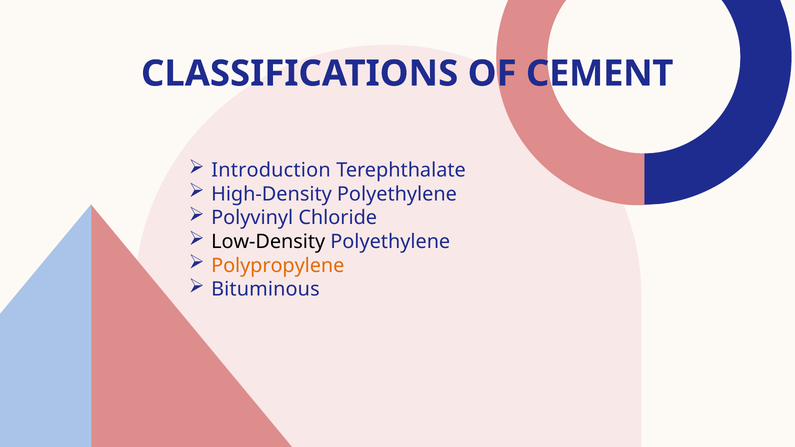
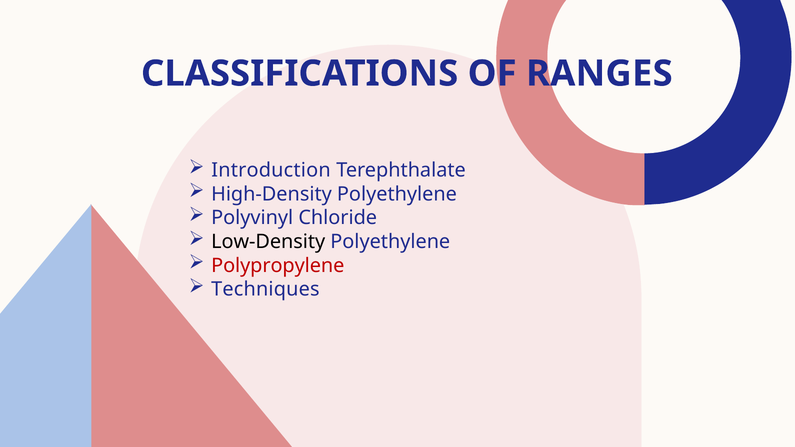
CEMENT: CEMENT -> RANGES
Polypropylene colour: orange -> red
Bituminous: Bituminous -> Techniques
